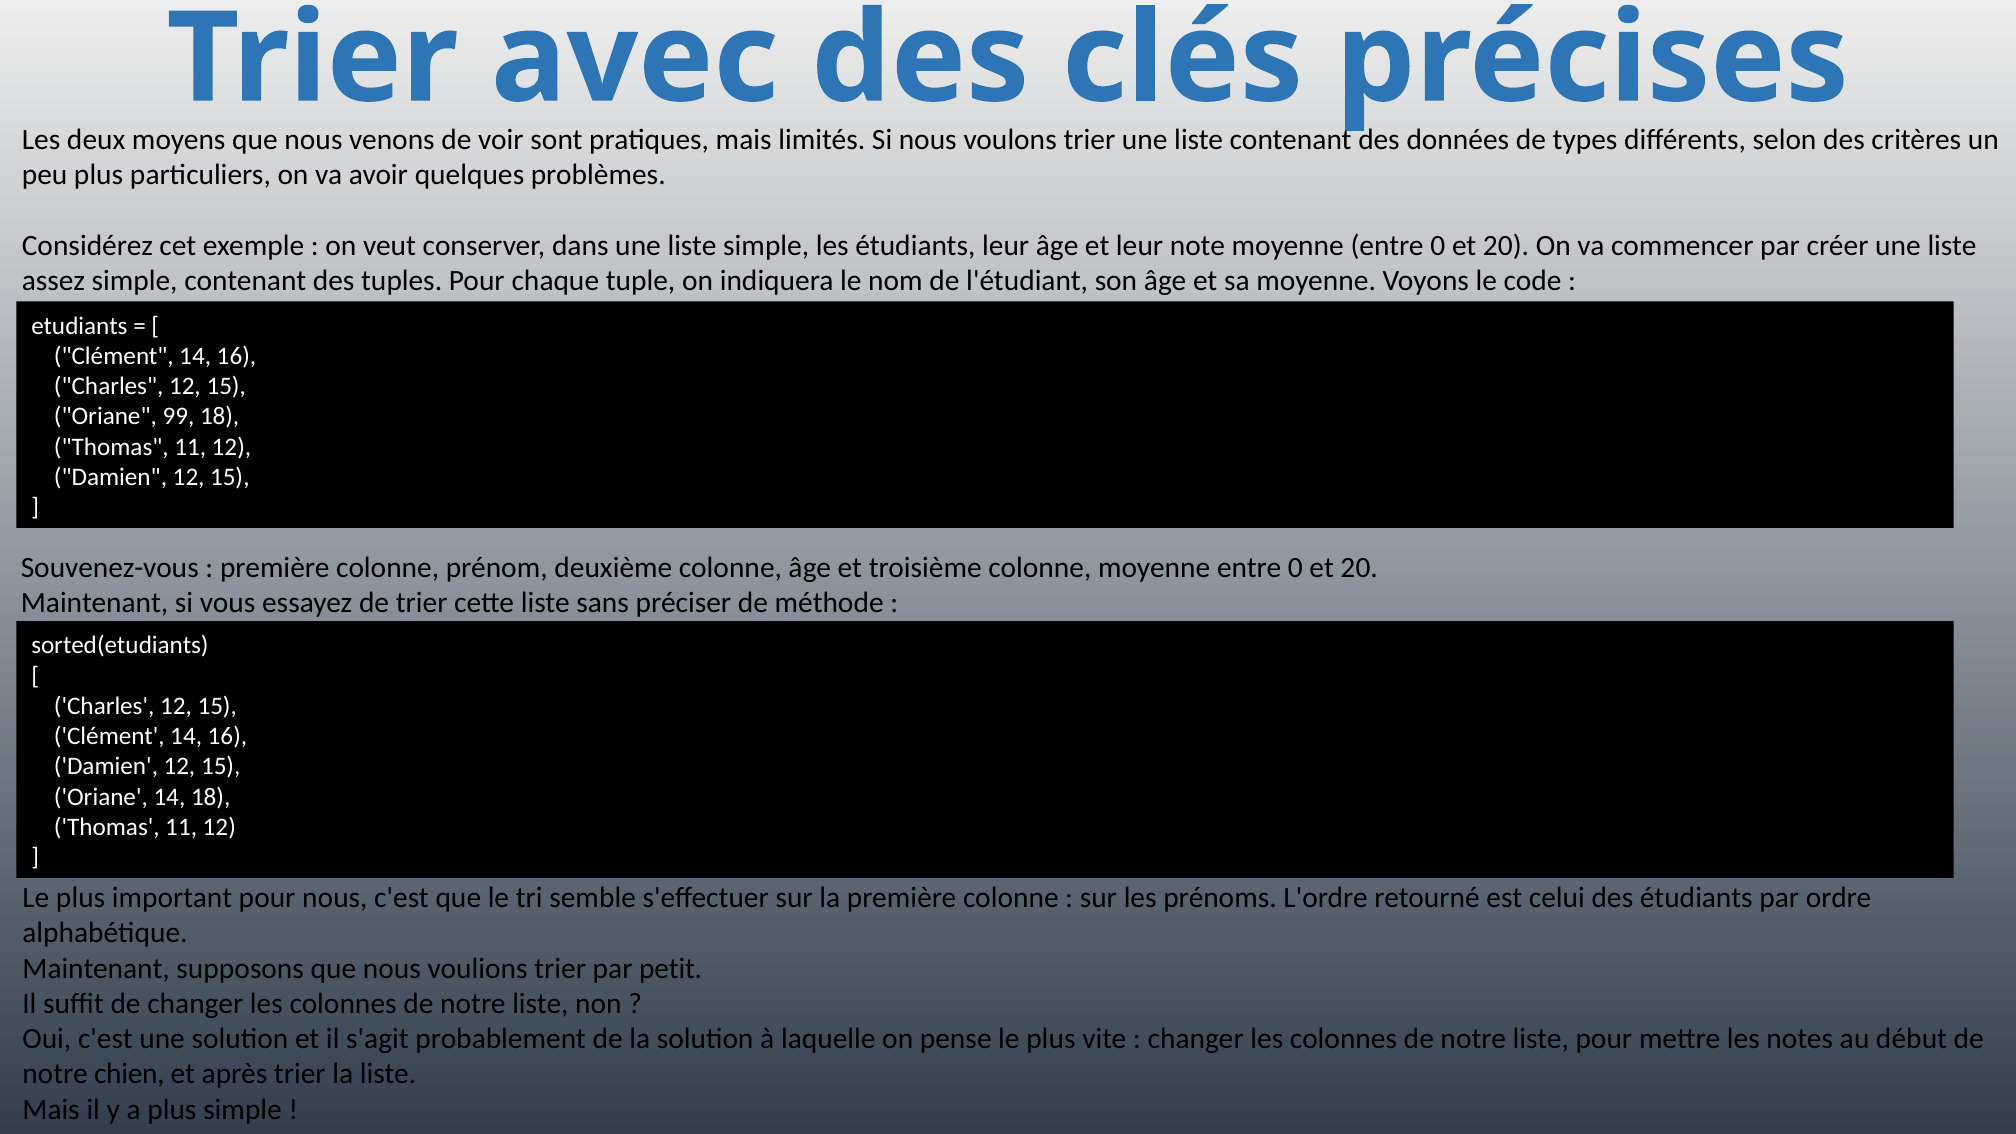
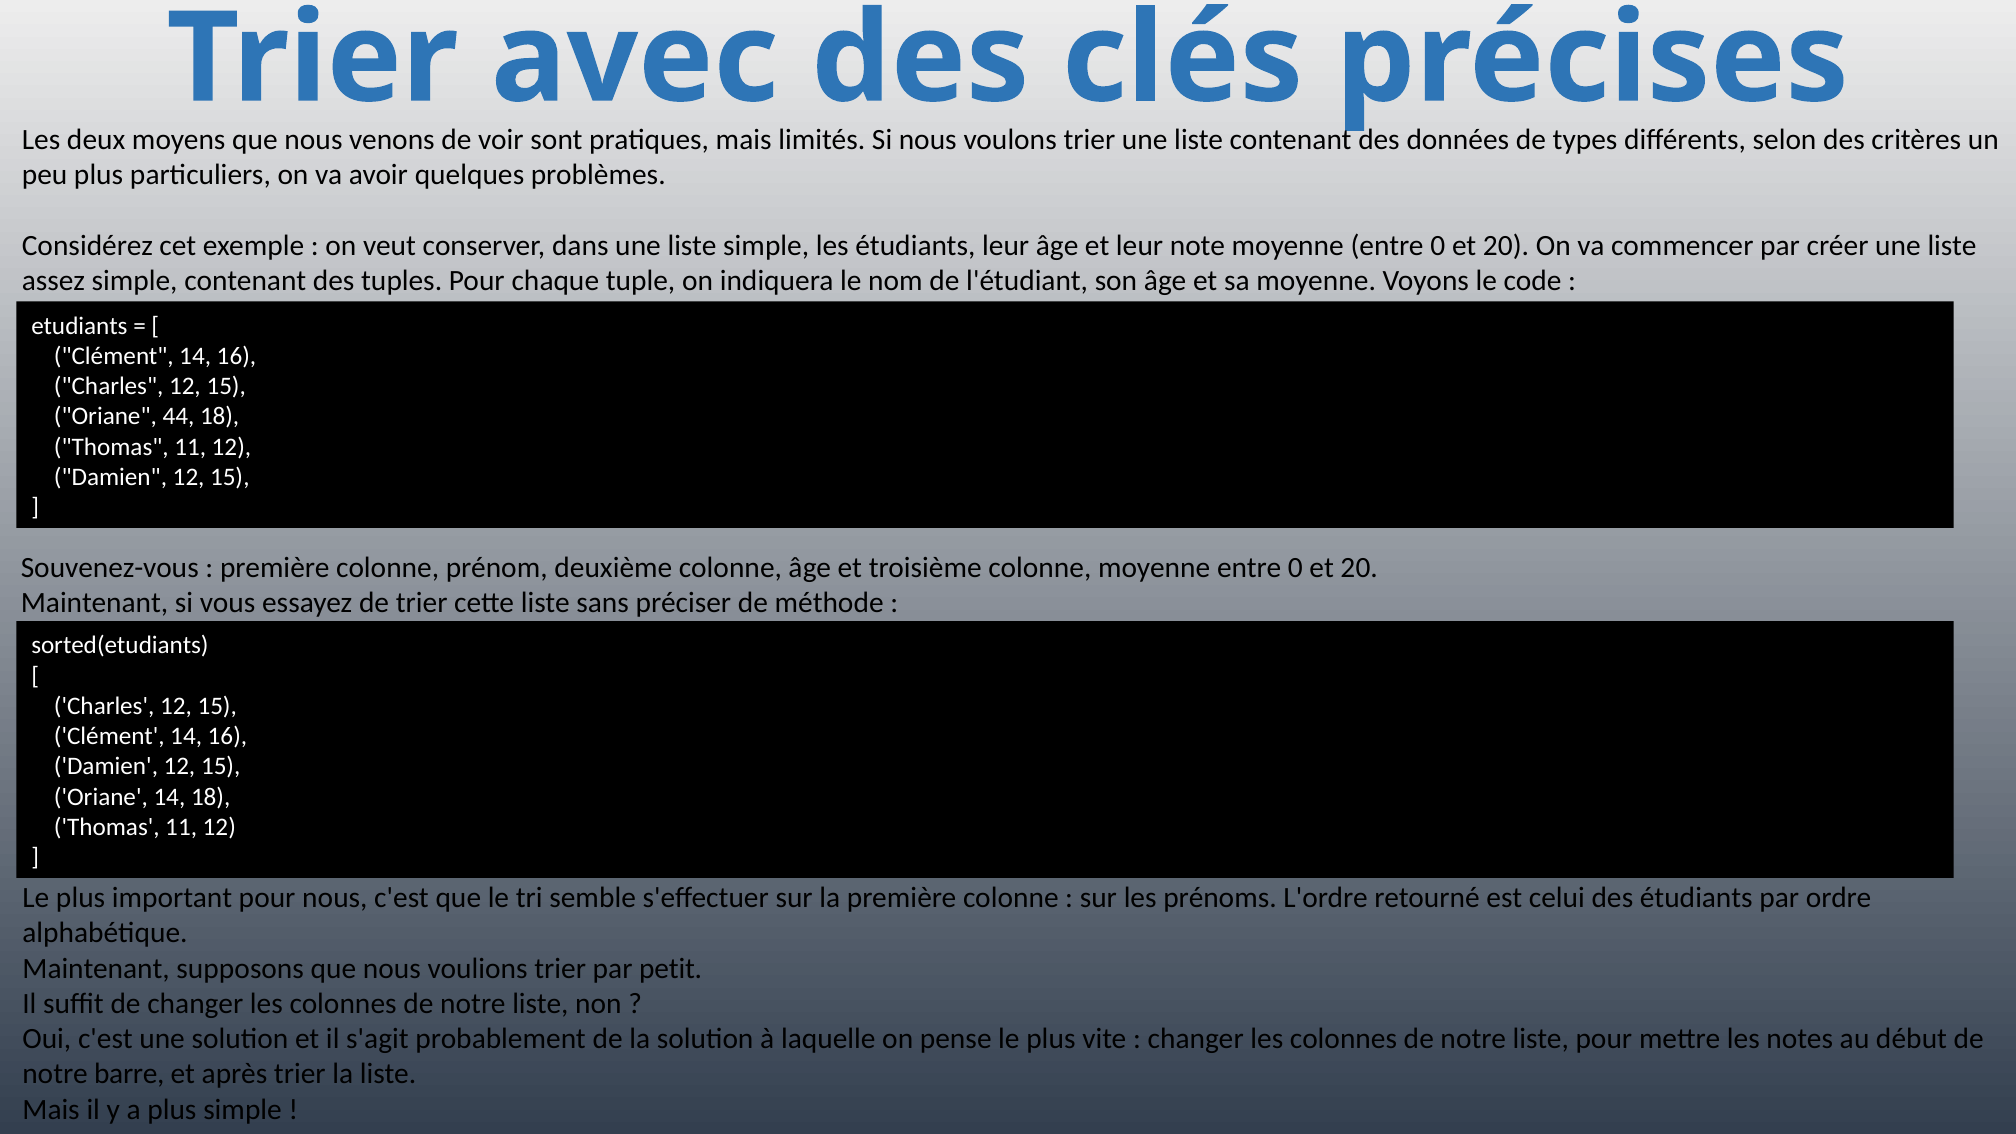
99: 99 -> 44
chien: chien -> barre
